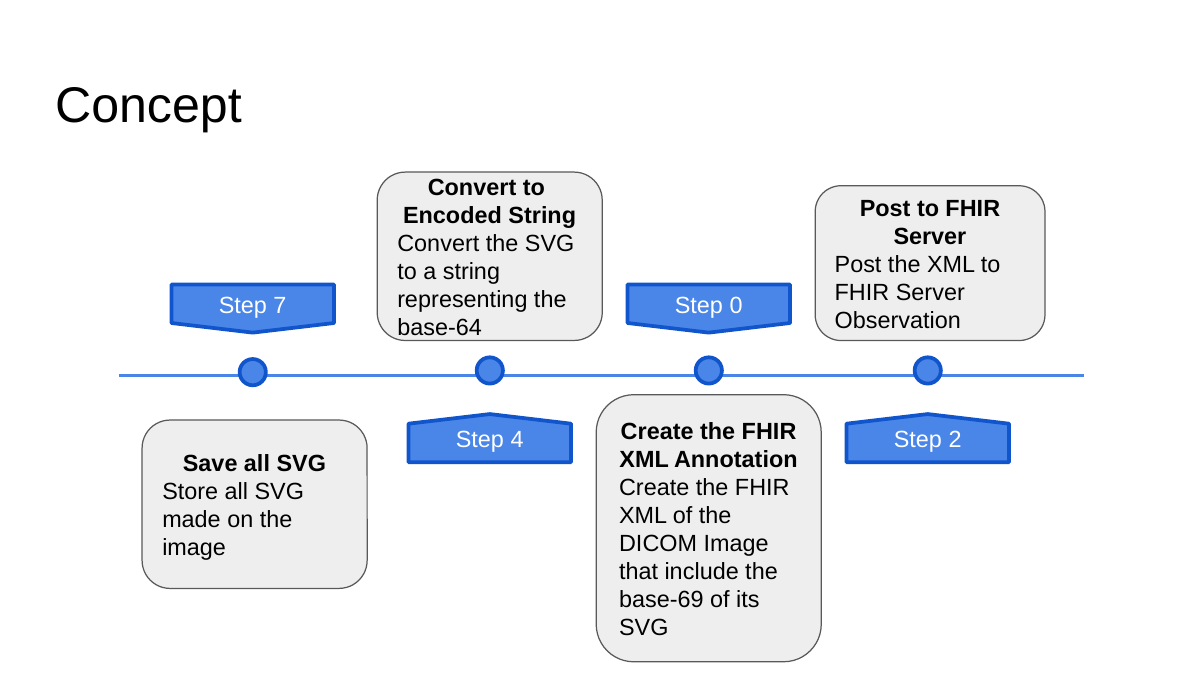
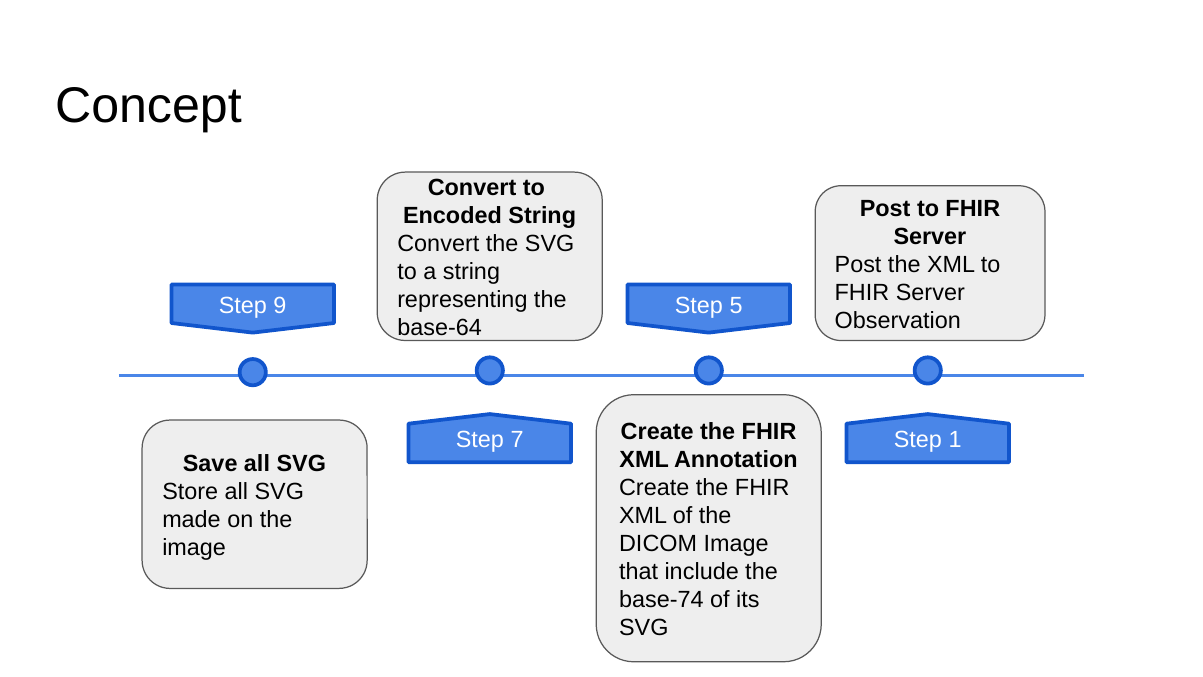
7: 7 -> 9
0: 0 -> 5
4: 4 -> 7
2: 2 -> 1
base-69: base-69 -> base-74
